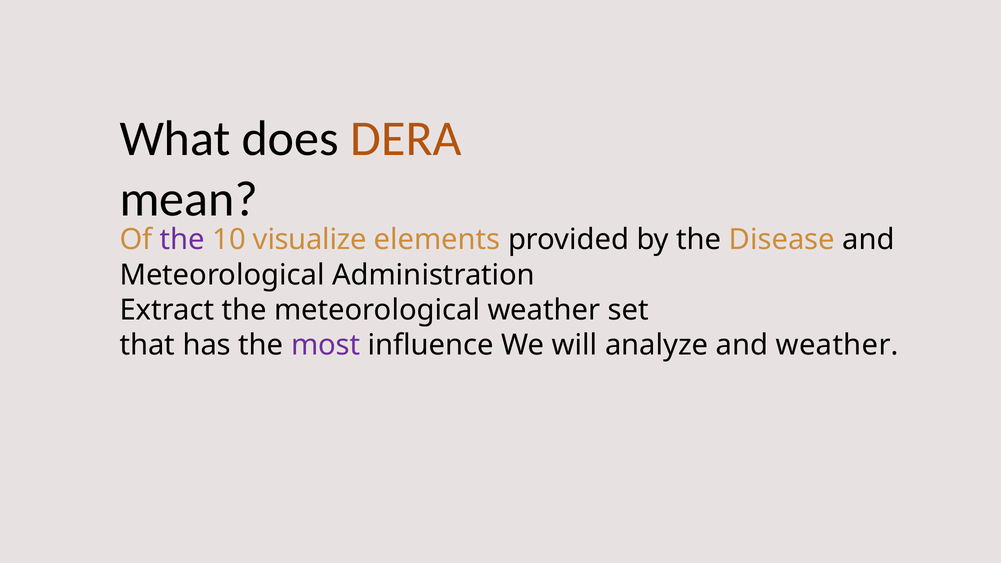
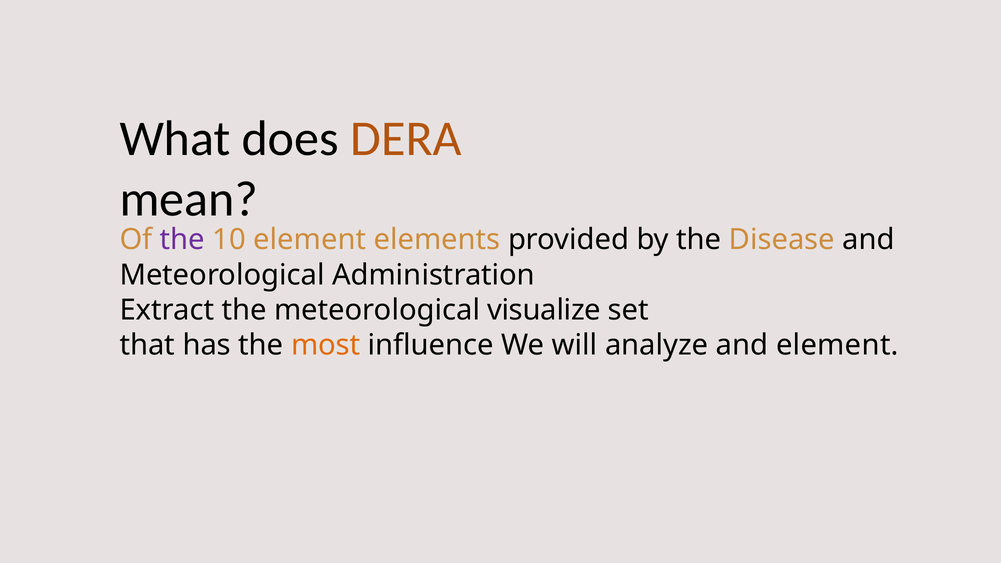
10 visualize: visualize -> element
meteorological weather: weather -> visualize
most colour: purple -> orange
and weather: weather -> element
